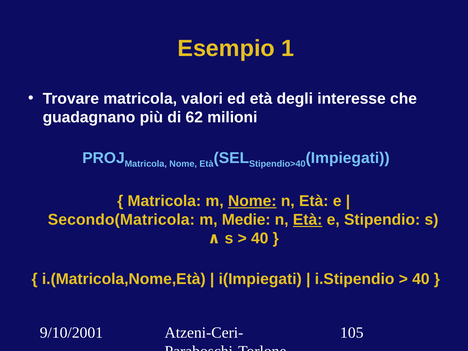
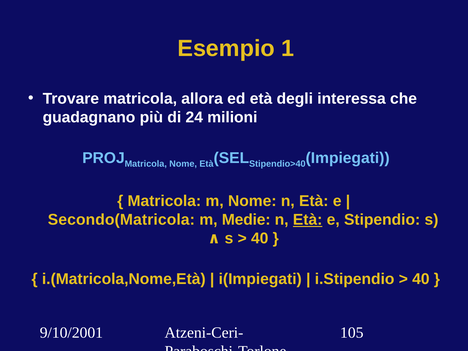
valori: valori -> allora
interesse: interesse -> interessa
62: 62 -> 24
Nome at (252, 201) underline: present -> none
